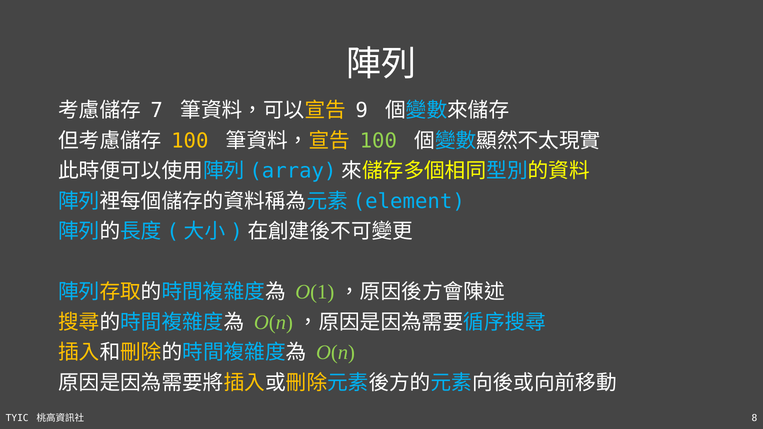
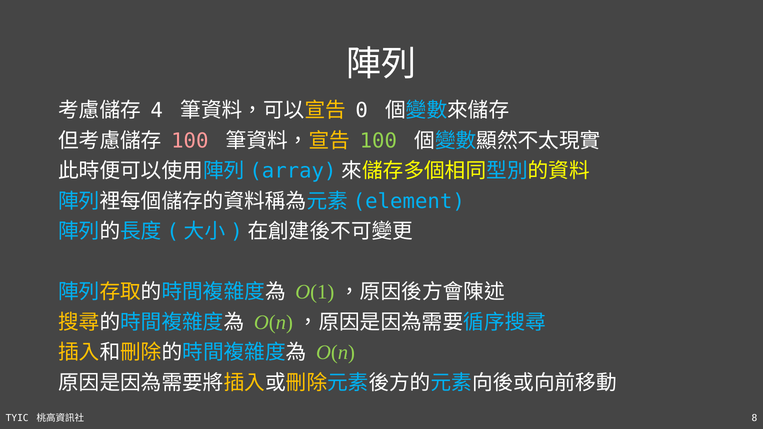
7: 7 -> 4
9: 9 -> 0
100 at (190, 141) colour: yellow -> pink
